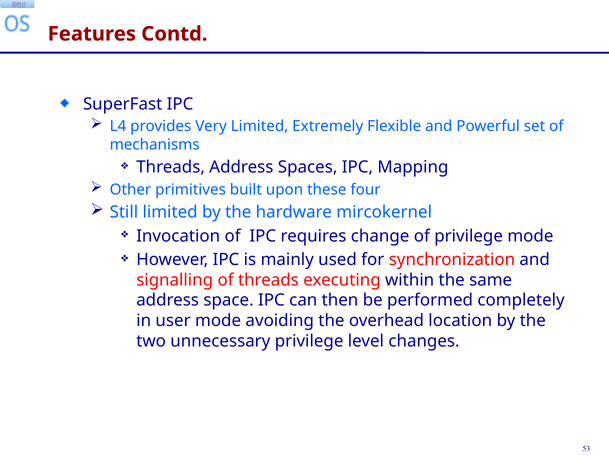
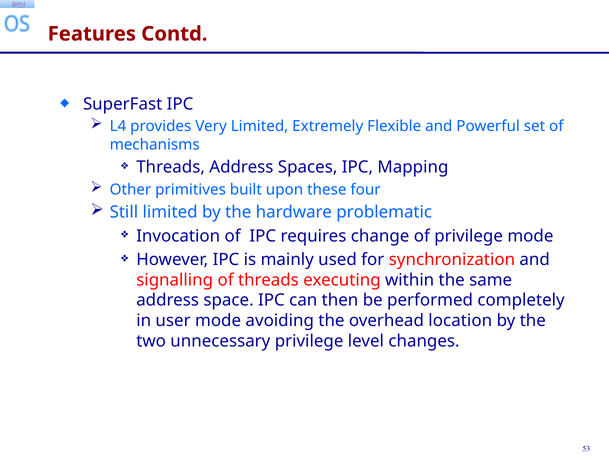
mircokernel: mircokernel -> problematic
